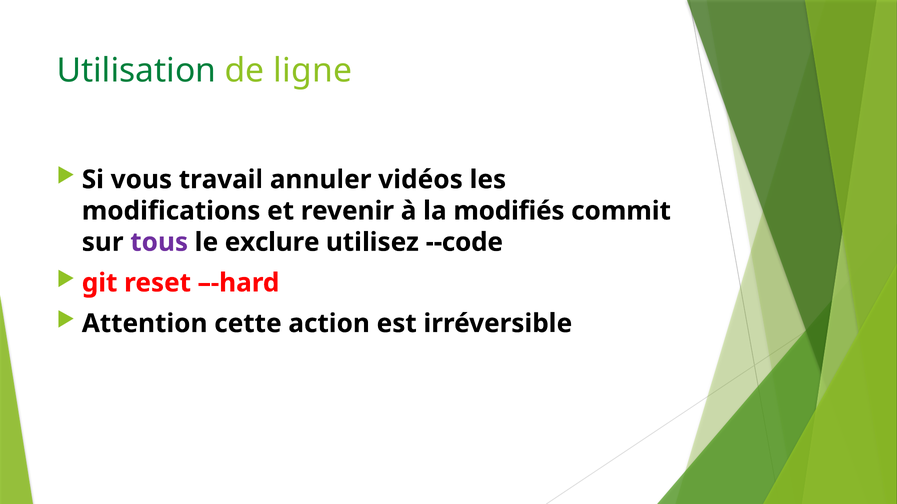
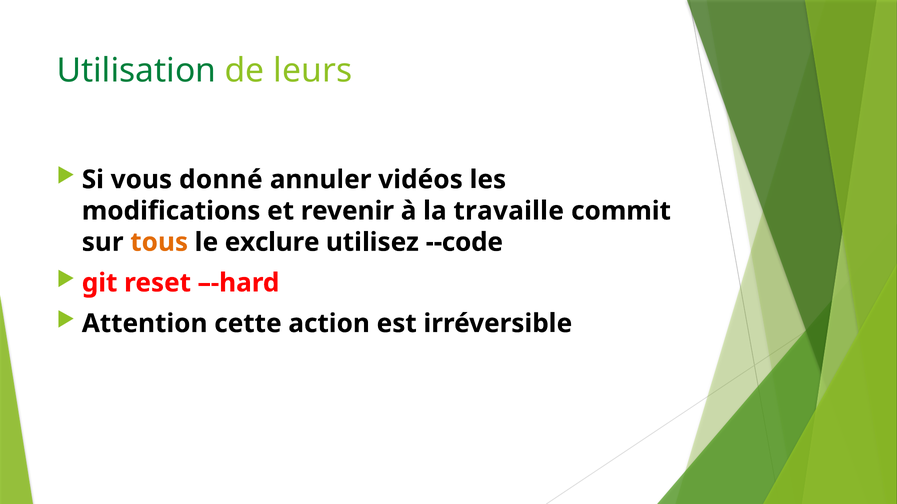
ligne: ligne -> leurs
travail: travail -> donné
modifiés: modifiés -> travaille
tous colour: purple -> orange
